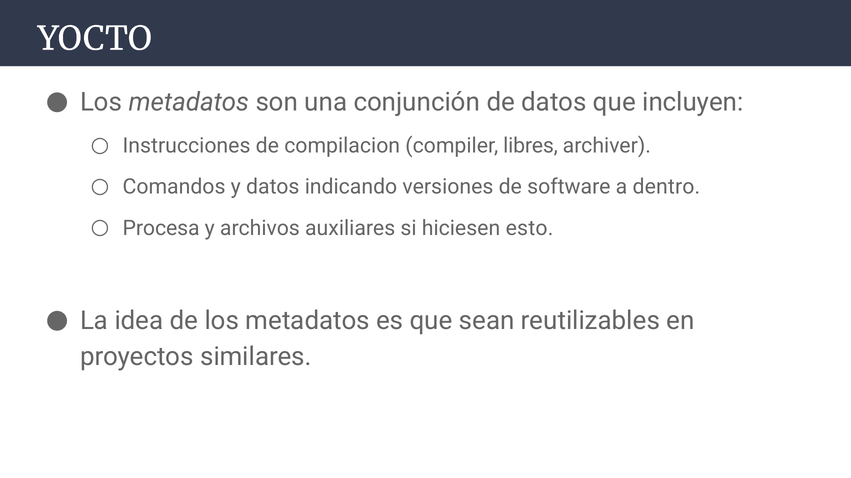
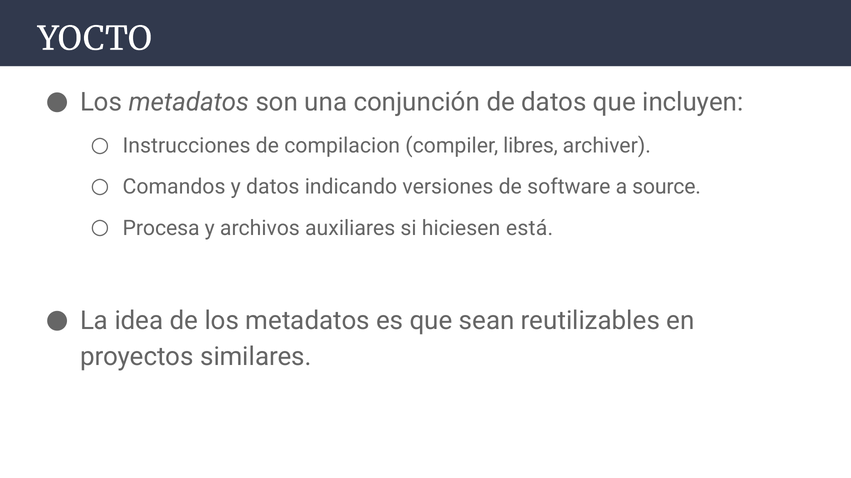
dentro: dentro -> source
esto: esto -> está
